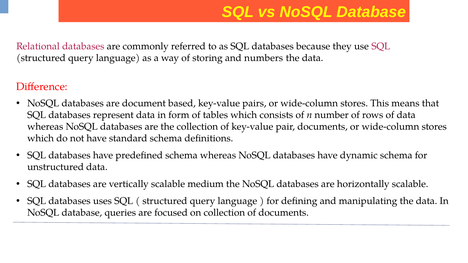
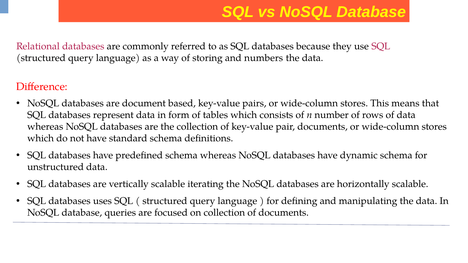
medium: medium -> iterating
